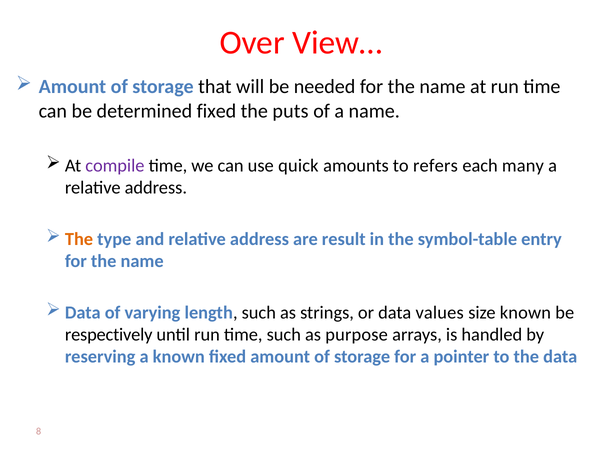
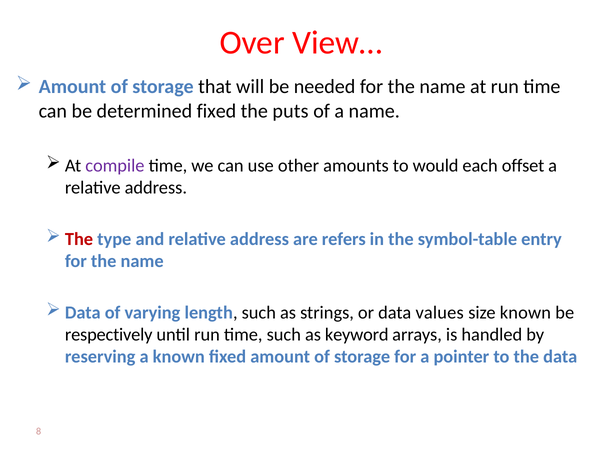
quick: quick -> other
refers: refers -> would
many: many -> offset
The at (79, 239) colour: orange -> red
result: result -> refers
purpose: purpose -> keyword
